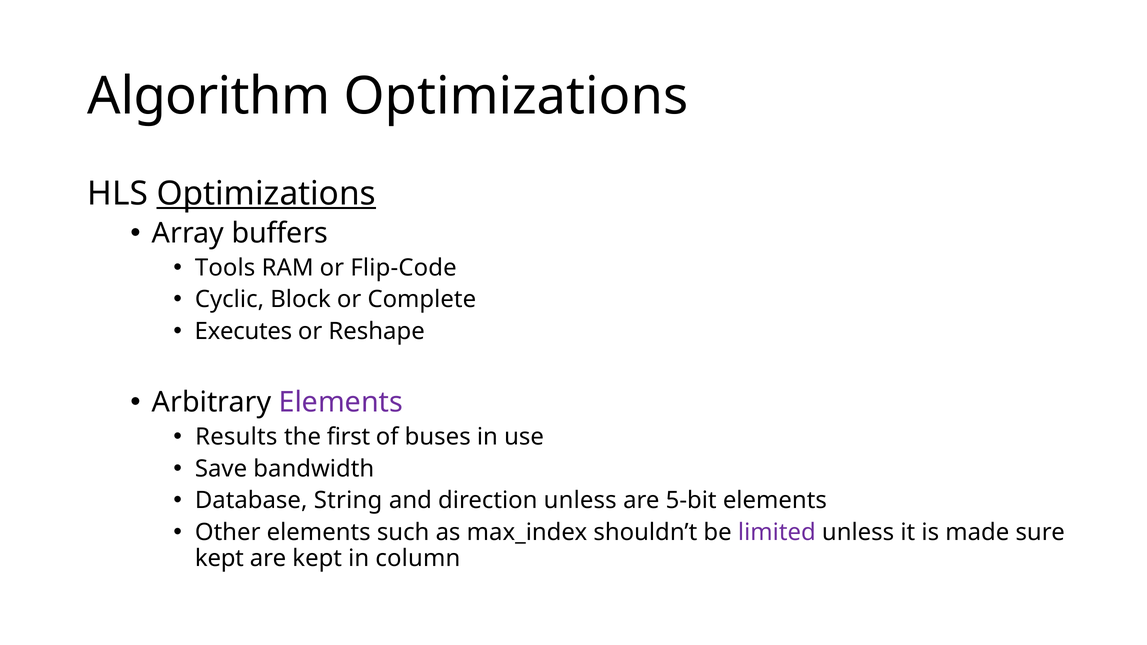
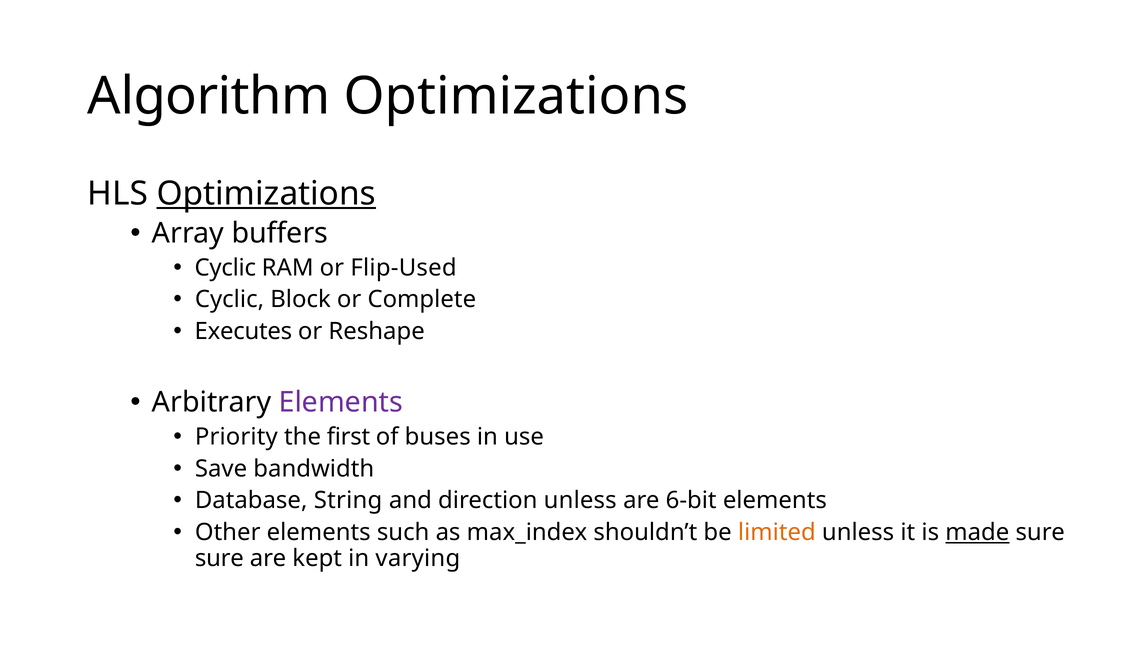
Tools at (225, 268): Tools -> Cyclic
Flip-Code: Flip-Code -> Flip-Used
Results: Results -> Priority
5-bit: 5-bit -> 6-bit
limited colour: purple -> orange
made underline: none -> present
kept at (219, 558): kept -> sure
column: column -> varying
